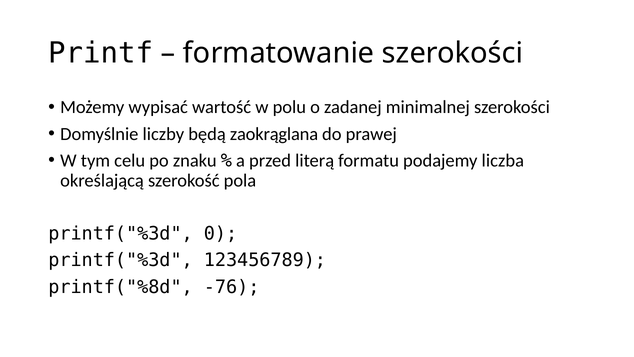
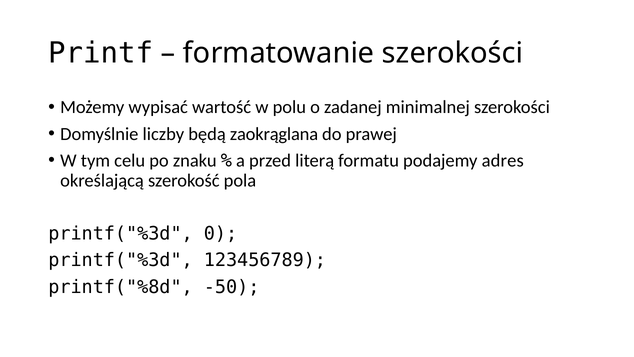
liczba: liczba -> adres
-76: -76 -> -50
